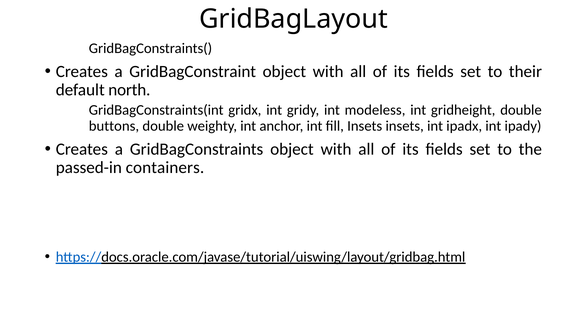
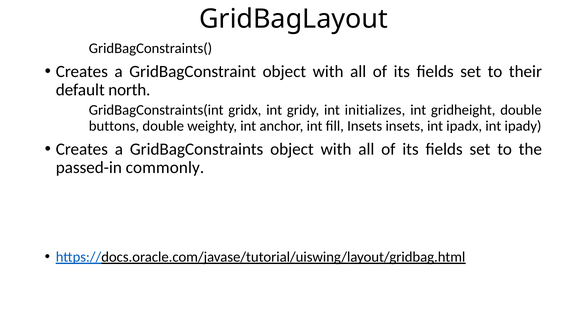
modeless: modeless -> initializes
containers: containers -> commonly
